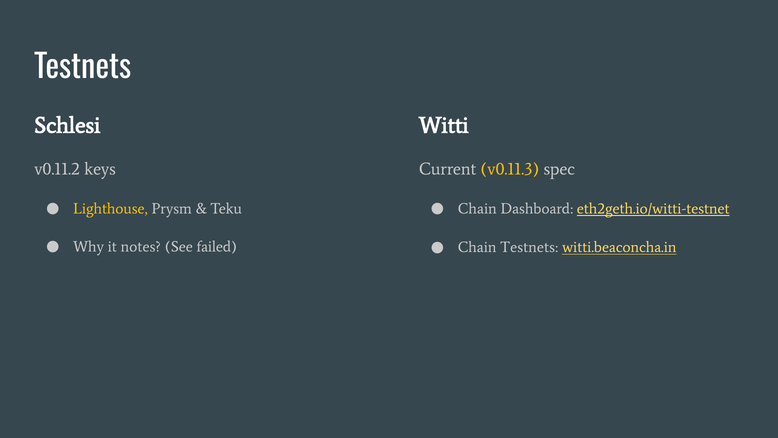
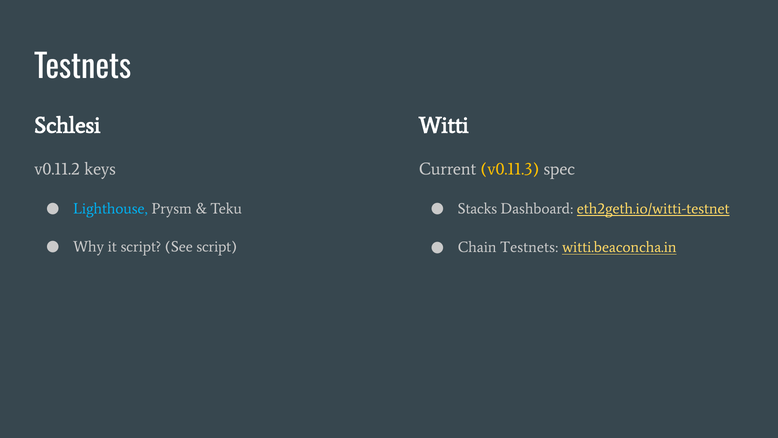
Lighthouse colour: yellow -> light blue
Chain at (477, 208): Chain -> Stacks
it notes: notes -> script
See failed: failed -> script
